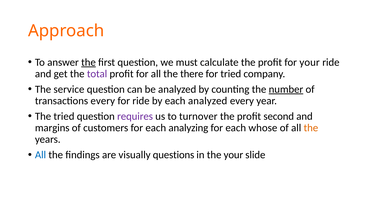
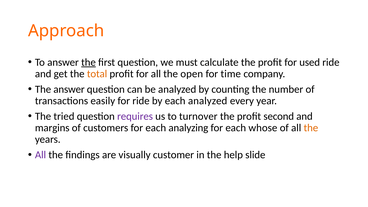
for your: your -> used
total colour: purple -> orange
there: there -> open
for tried: tried -> time
The service: service -> answer
number underline: present -> none
transactions every: every -> easily
All at (41, 155) colour: blue -> purple
questions: questions -> customer
the your: your -> help
